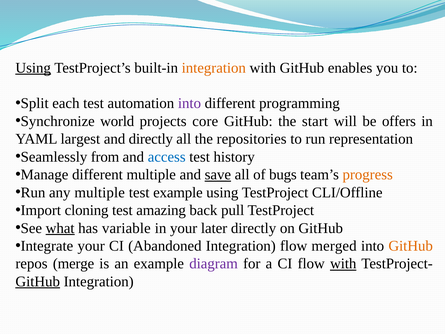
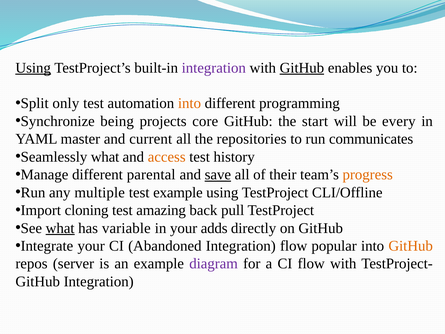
integration at (214, 68) colour: orange -> purple
GitHub at (302, 68) underline: none -> present
each: each -> only
into at (189, 103) colour: purple -> orange
world: world -> being
offers: offers -> every
largest: largest -> master
and directly: directly -> current
representation: representation -> communicates
Seamlessly from: from -> what
access colour: blue -> orange
different multiple: multiple -> parental
bugs: bugs -> their
later: later -> adds
merged: merged -> popular
merge: merge -> server
with at (343, 264) underline: present -> none
GitHub at (38, 281) underline: present -> none
